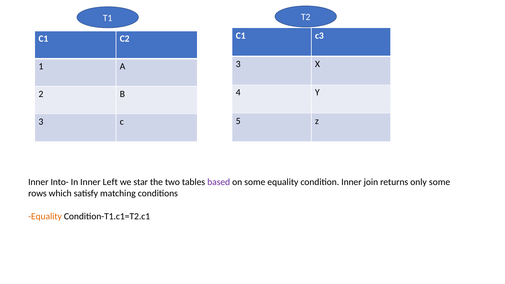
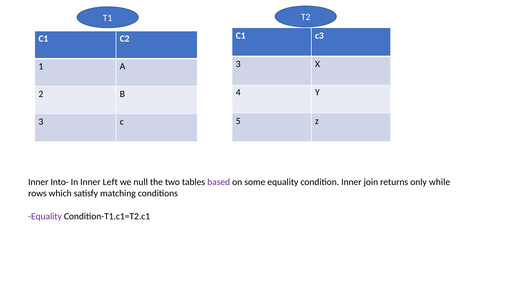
star: star -> null
only some: some -> while
Equality at (45, 216) colour: orange -> purple
